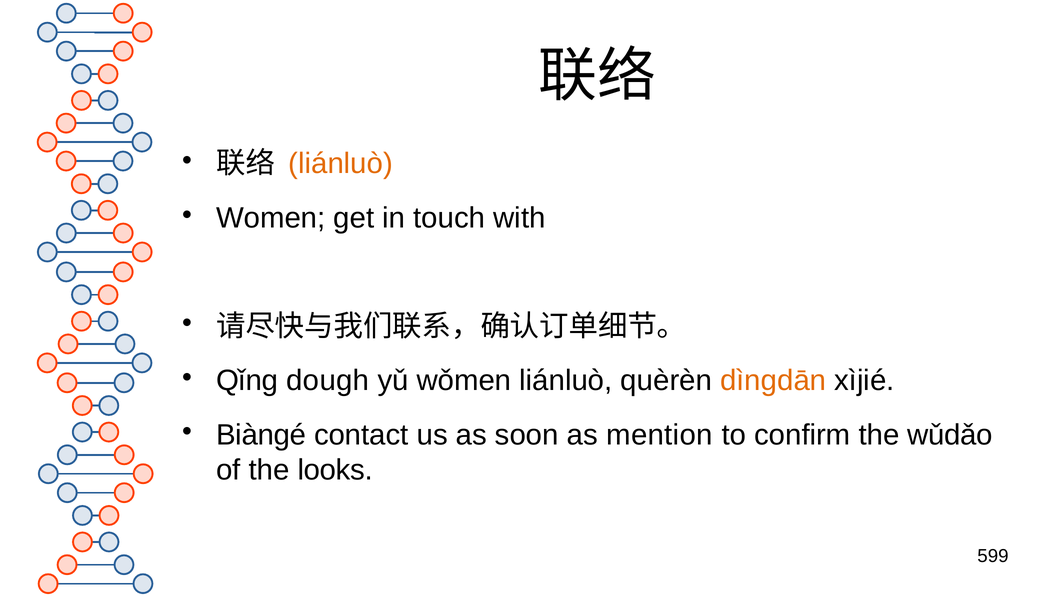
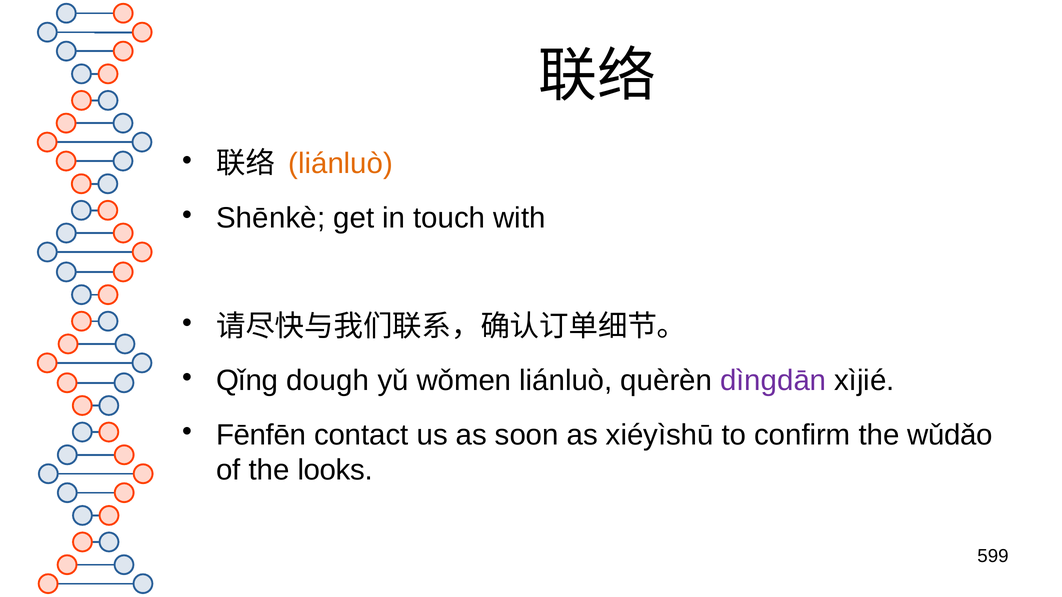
Women: Women -> Shēnkè
dìngdān colour: orange -> purple
Biàngé: Biàngé -> Fēnfēn
mention: mention -> xiéyìshū
